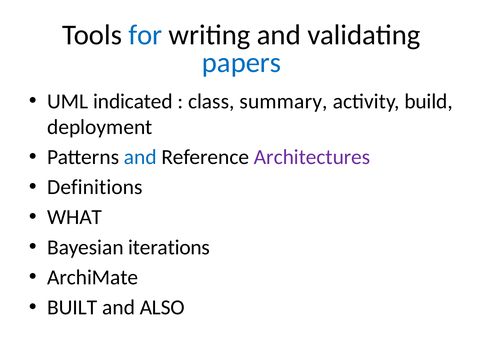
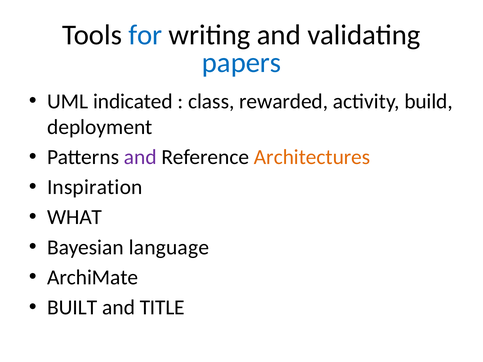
summary: summary -> rewarded
and at (140, 157) colour: blue -> purple
Architectures colour: purple -> orange
Definitions: Definitions -> Inspiration
iterations: iterations -> language
ALSO: ALSO -> TITLE
